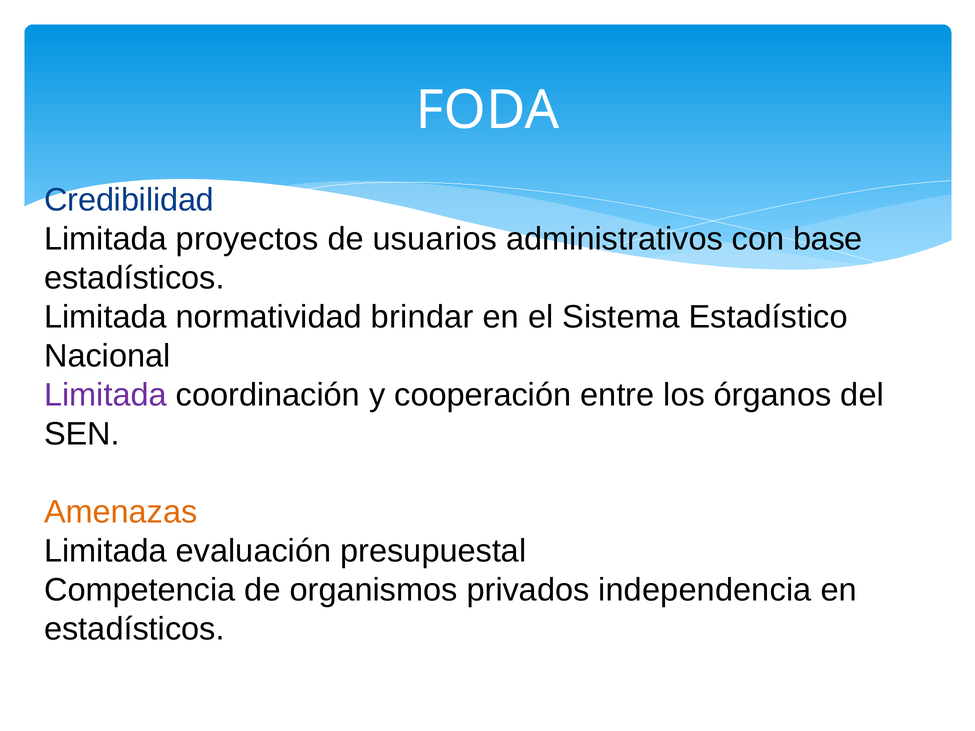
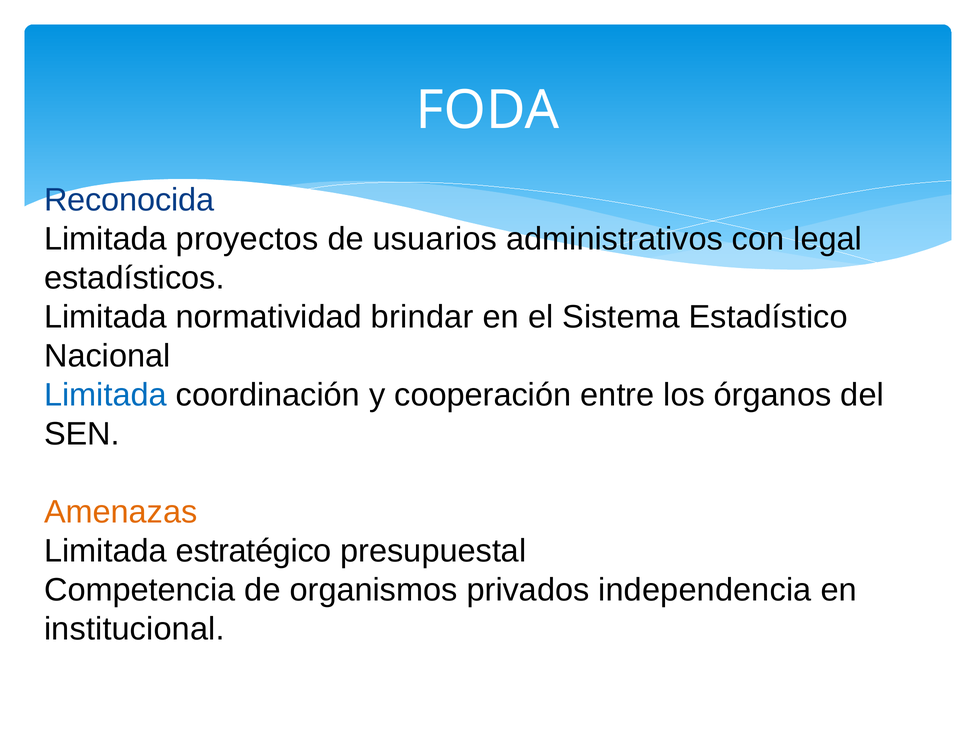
Credibilidad: Credibilidad -> Reconocida
base: base -> legal
Limitada at (105, 395) colour: purple -> blue
evaluación: evaluación -> estratégico
estadísticos at (134, 629): estadísticos -> institucional
